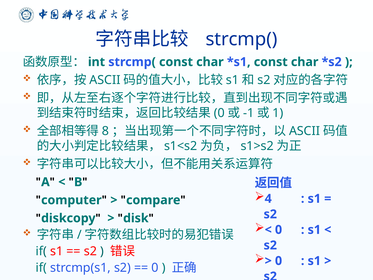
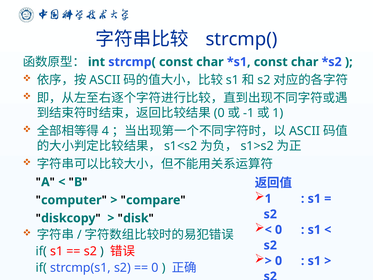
8: 8 -> 4
4 at (268, 198): 4 -> 1
